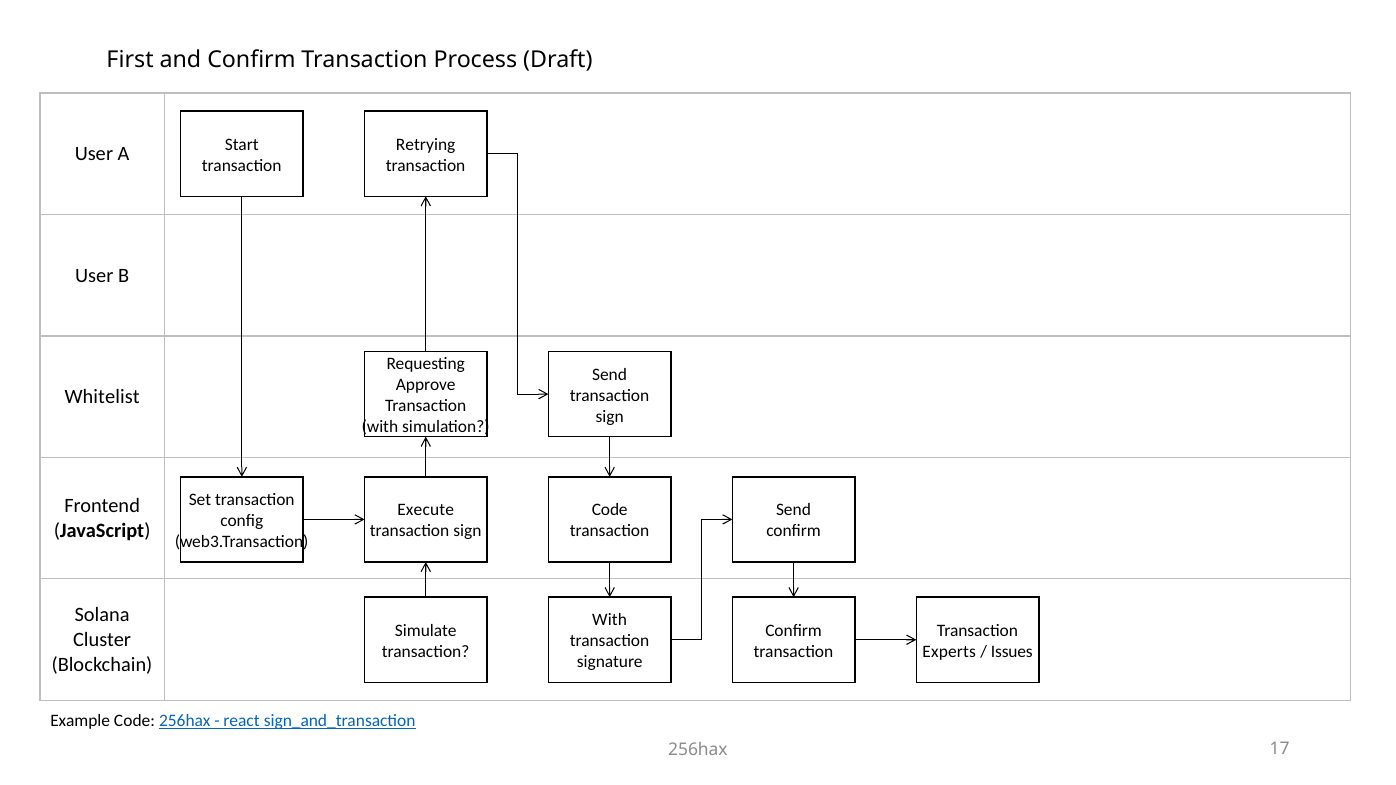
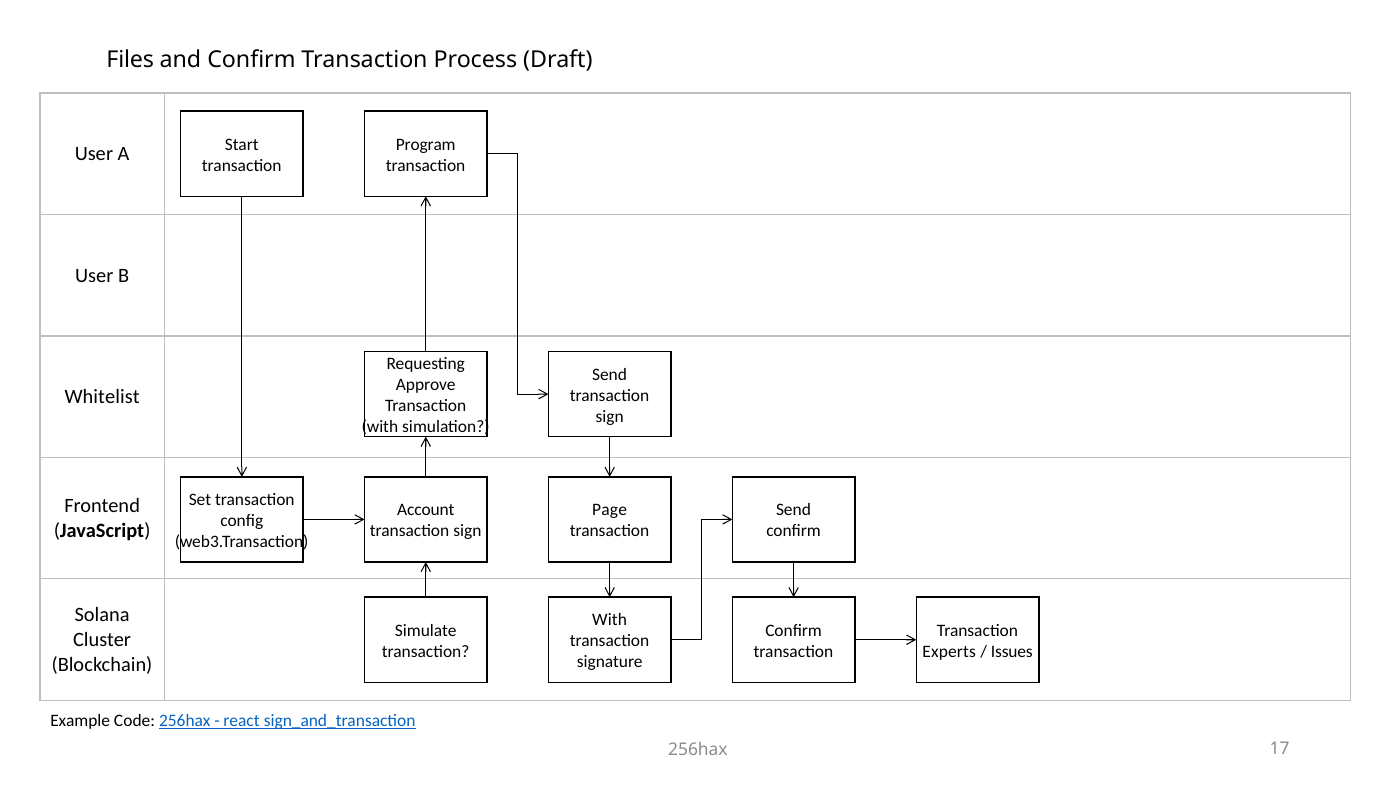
First: First -> Files
Retrying: Retrying -> Program
Execute: Execute -> Account
Code at (610, 510): Code -> Page
